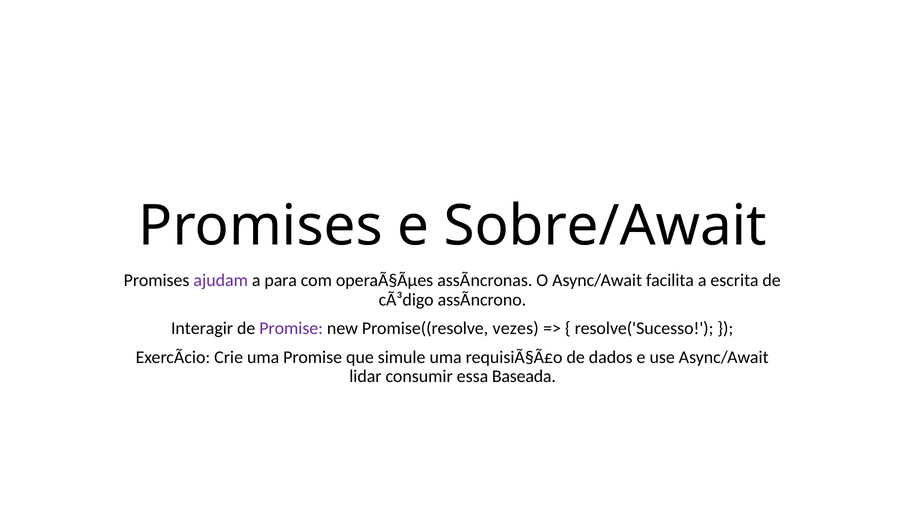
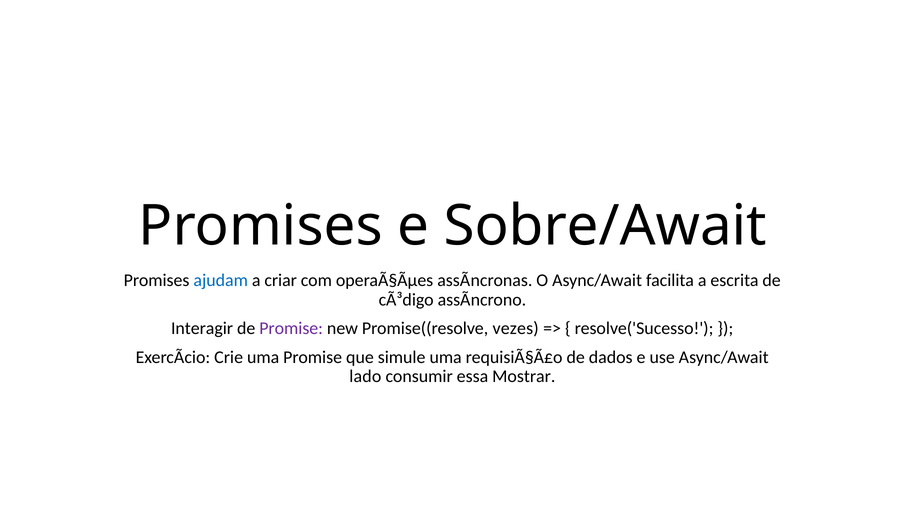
ajudam colour: purple -> blue
para: para -> criar
lidar: lidar -> lado
Baseada: Baseada -> Mostrar
